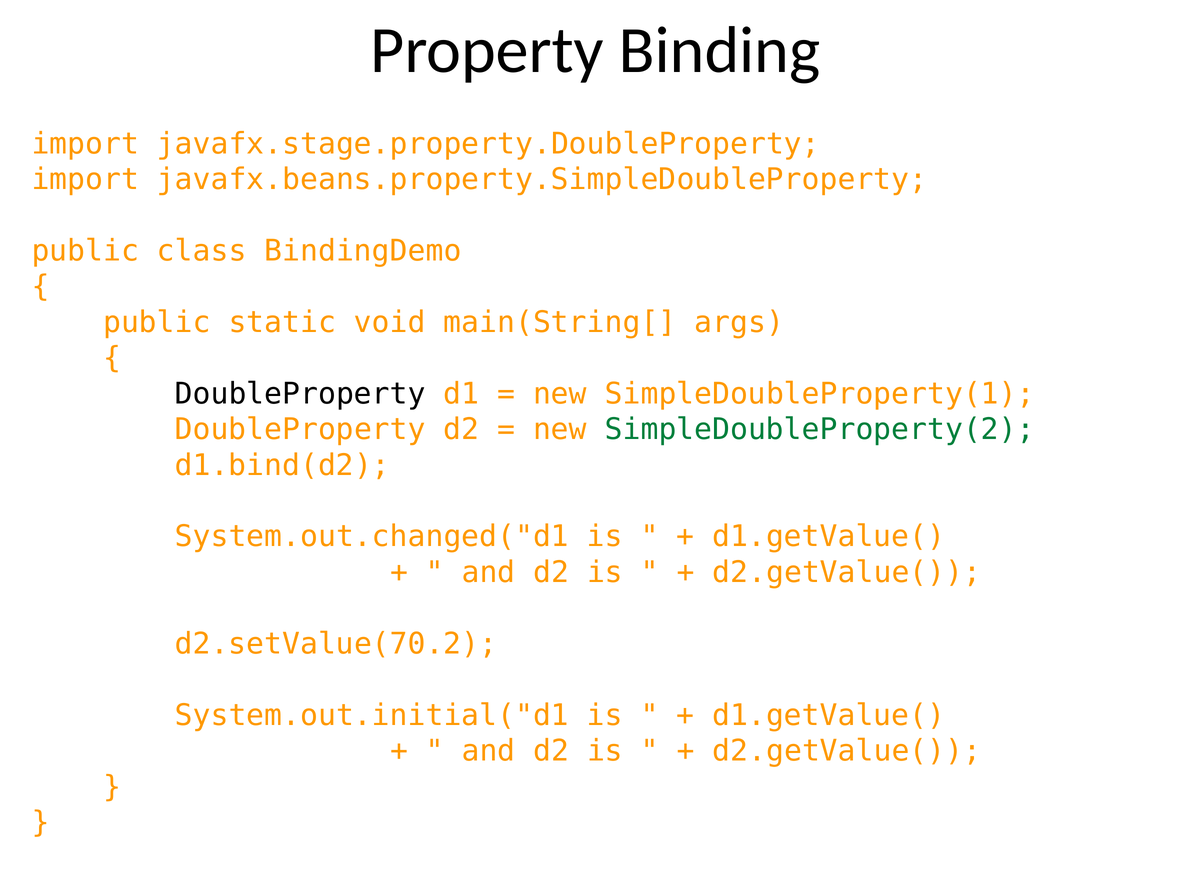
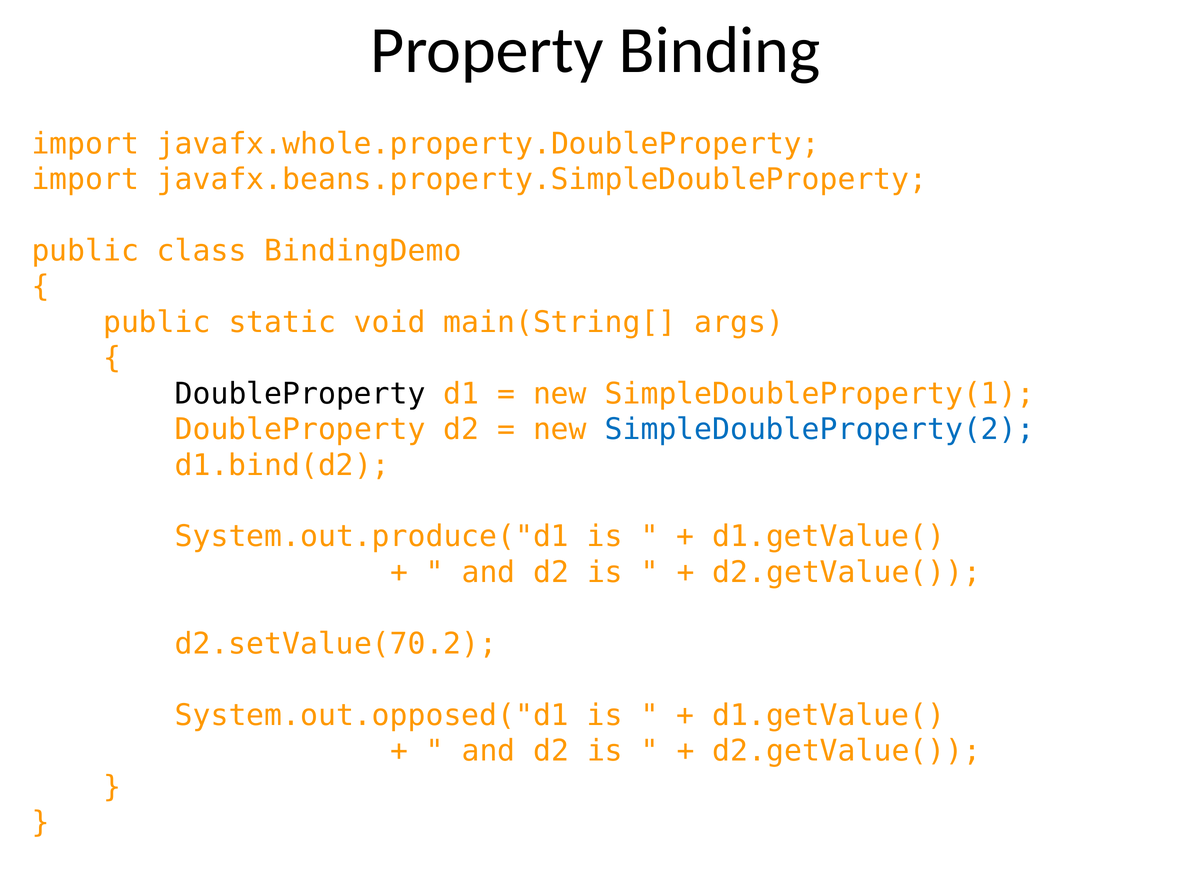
javafx.stage.property.DoubleProperty: javafx.stage.property.DoubleProperty -> javafx.whole.property.DoubleProperty
SimpleDoubleProperty(2 colour: green -> blue
System.out.changed("d1: System.out.changed("d1 -> System.out.produce("d1
System.out.initial("d1: System.out.initial("d1 -> System.out.opposed("d1
